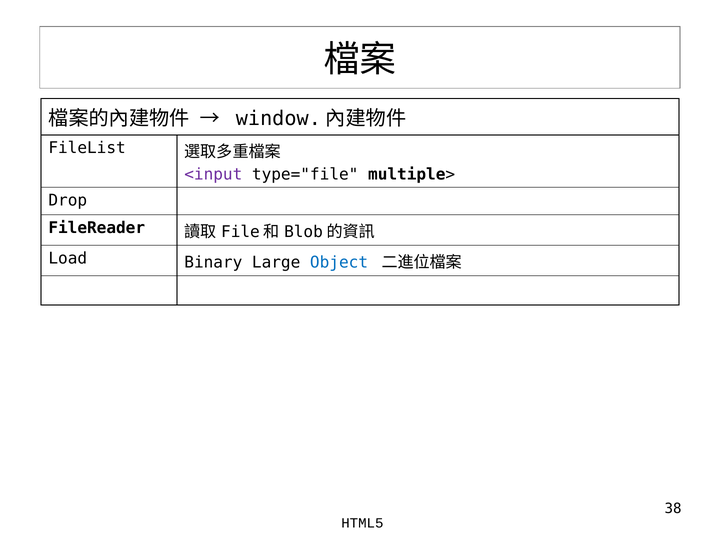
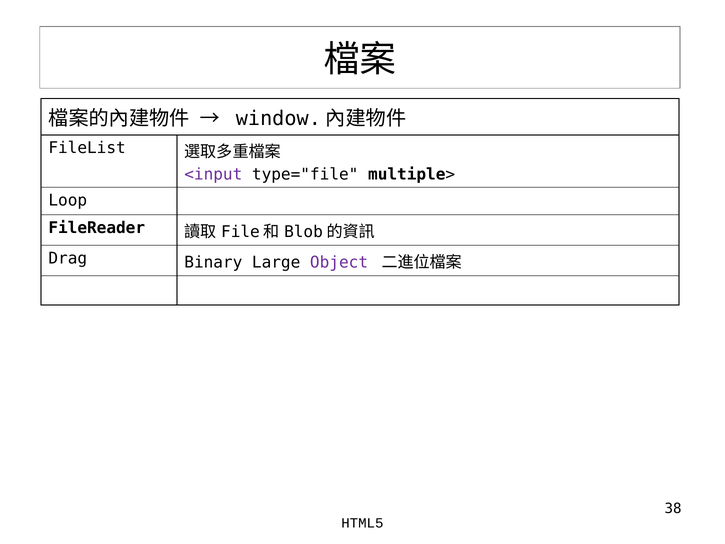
Drop: Drop -> Loop
Load: Load -> Drag
Object colour: blue -> purple
